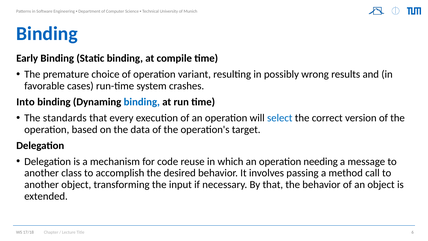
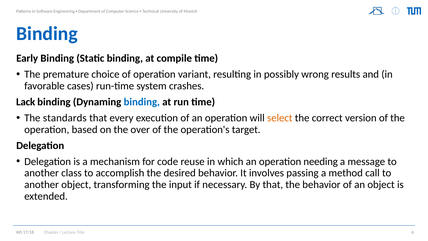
Into: Into -> Lack
select colour: blue -> orange
data: data -> over
